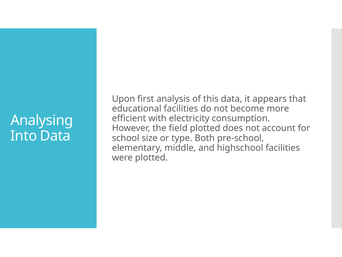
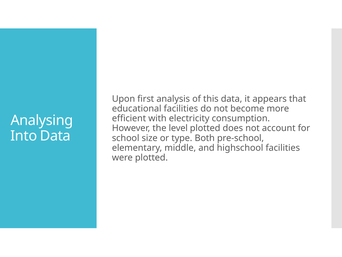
field: field -> level
